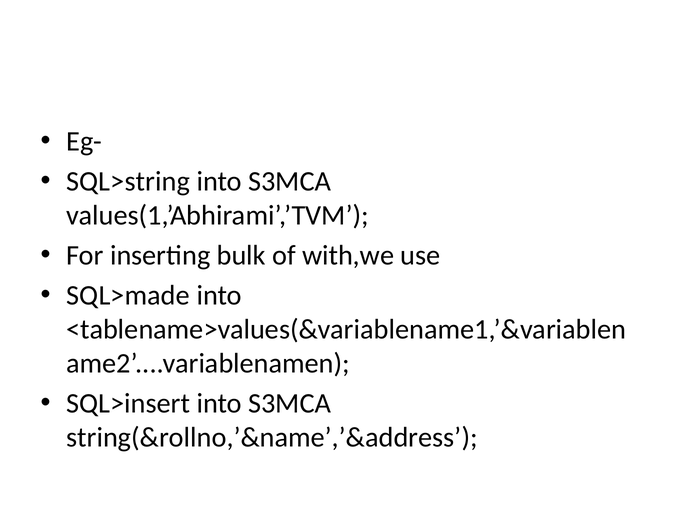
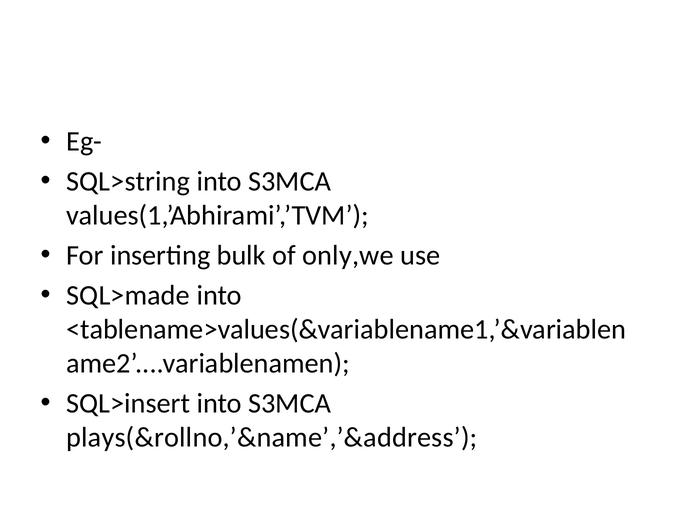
with,we: with,we -> only,we
string(&rollno,’&name’,’&address: string(&rollno,’&name’,’&address -> plays(&rollno,’&name’,’&address
